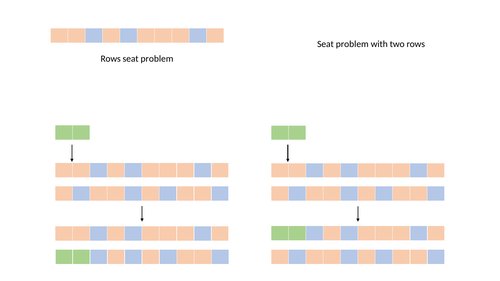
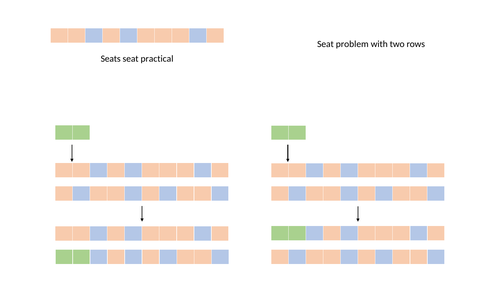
Rows at (111, 59): Rows -> Seats
problem at (157, 59): problem -> practical
